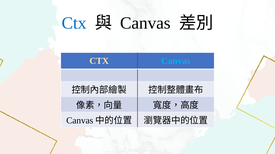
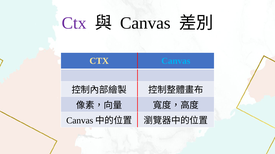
Ctx at (74, 23) colour: blue -> purple
